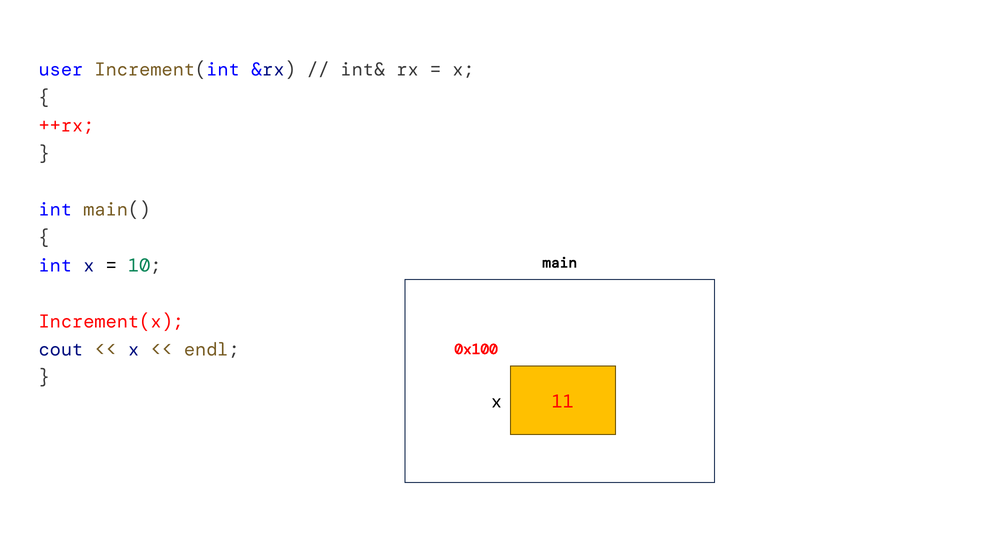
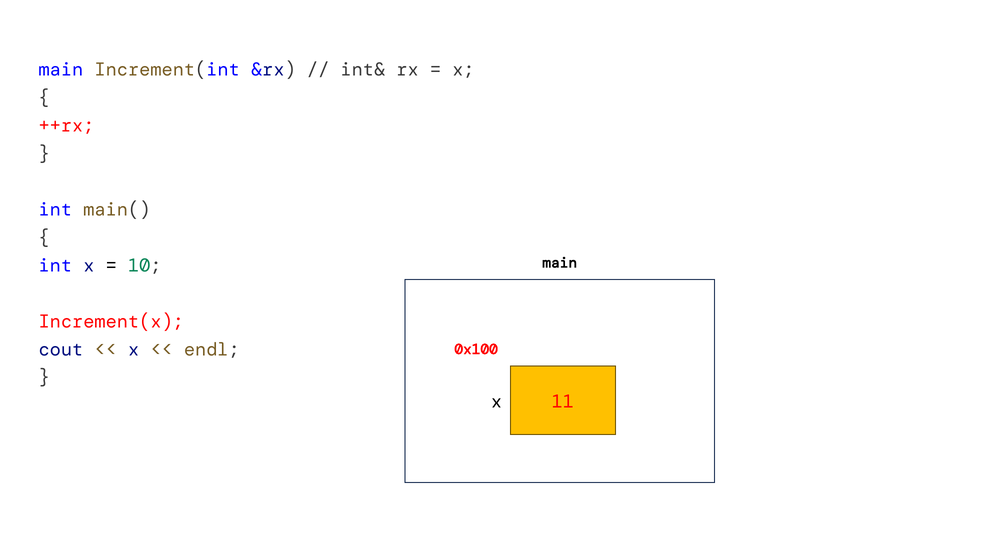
user at (61, 70): user -> main
